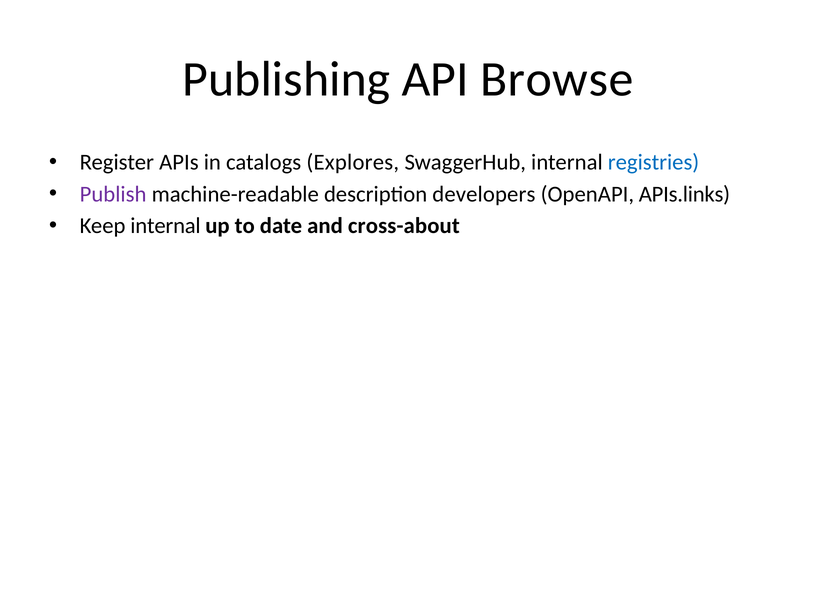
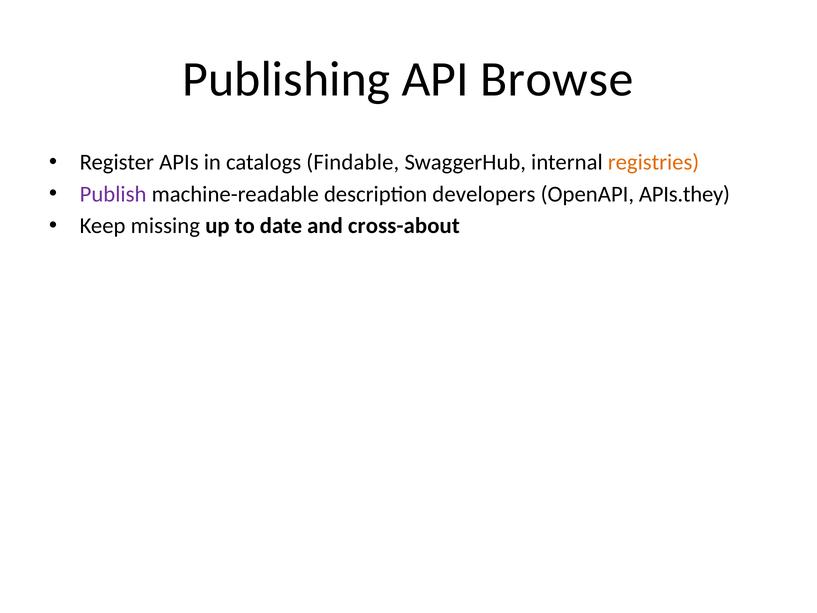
Explores: Explores -> Findable
registries colour: blue -> orange
APIs.links: APIs.links -> APIs.they
Keep internal: internal -> missing
